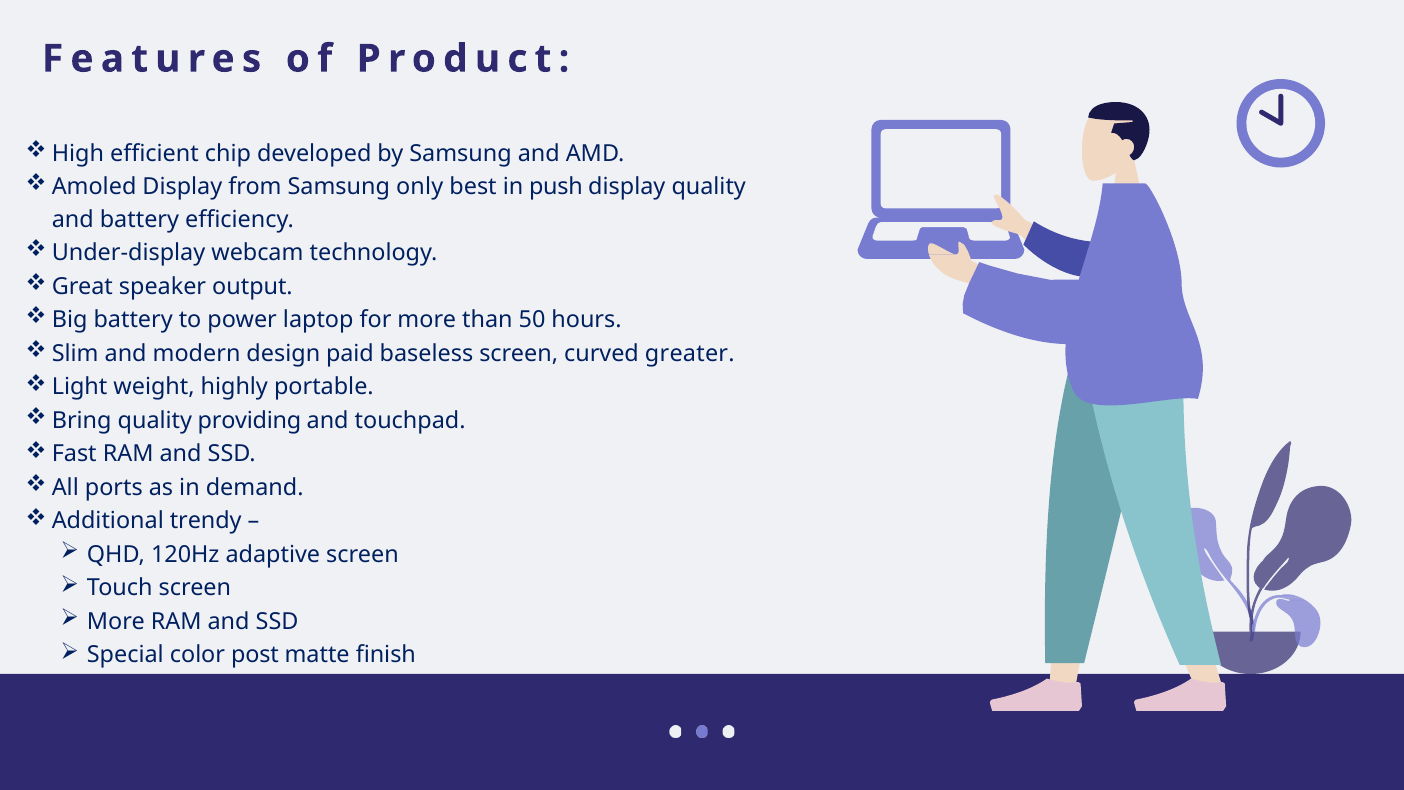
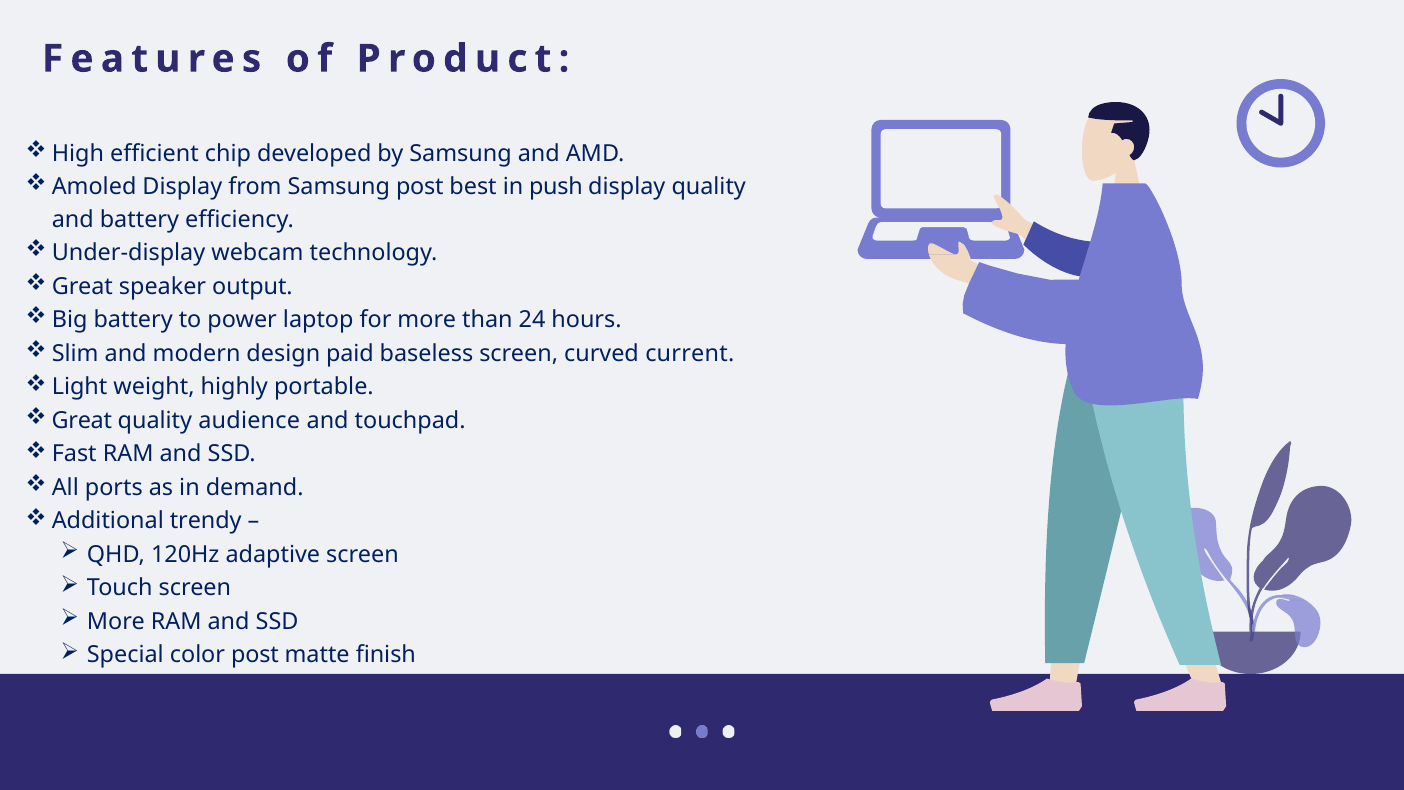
Samsung only: only -> post
50: 50 -> 24
greater: greater -> current
Bring at (82, 420): Bring -> Great
providing: providing -> audience
